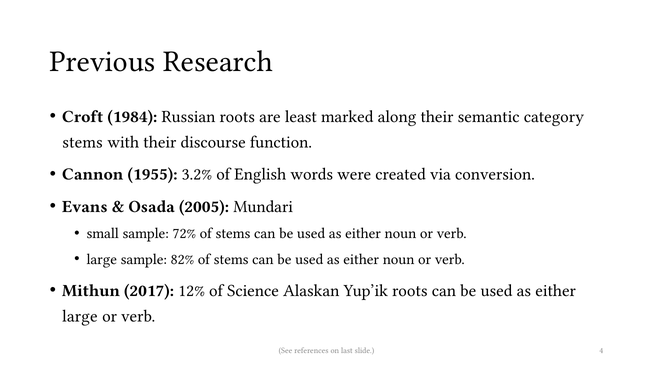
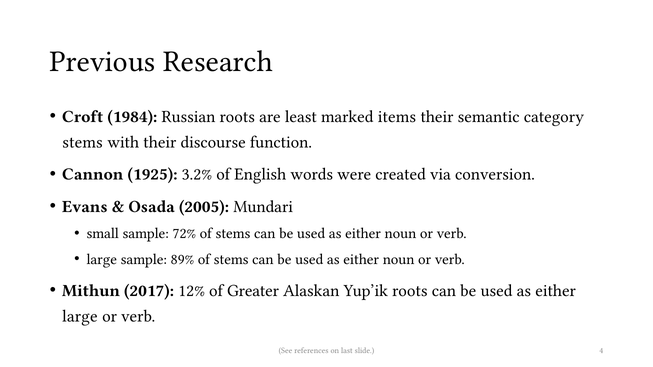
along: along -> items
1955: 1955 -> 1925
82%: 82% -> 89%
Science: Science -> Greater
